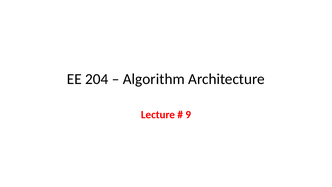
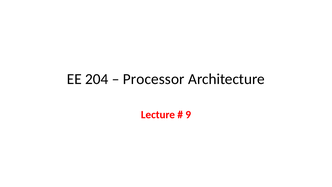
Algorithm: Algorithm -> Processor
